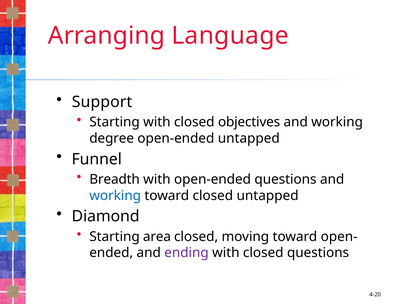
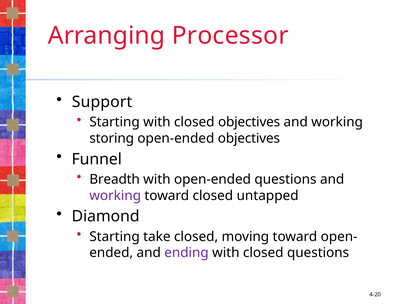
Language: Language -> Processor
degree: degree -> storing
open-ended untapped: untapped -> objectives
working at (115, 195) colour: blue -> purple
area: area -> take
